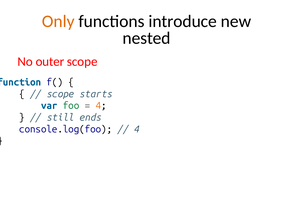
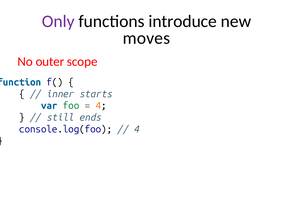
Only colour: orange -> purple
nested: nested -> moves
scope at (60, 94): scope -> inner
